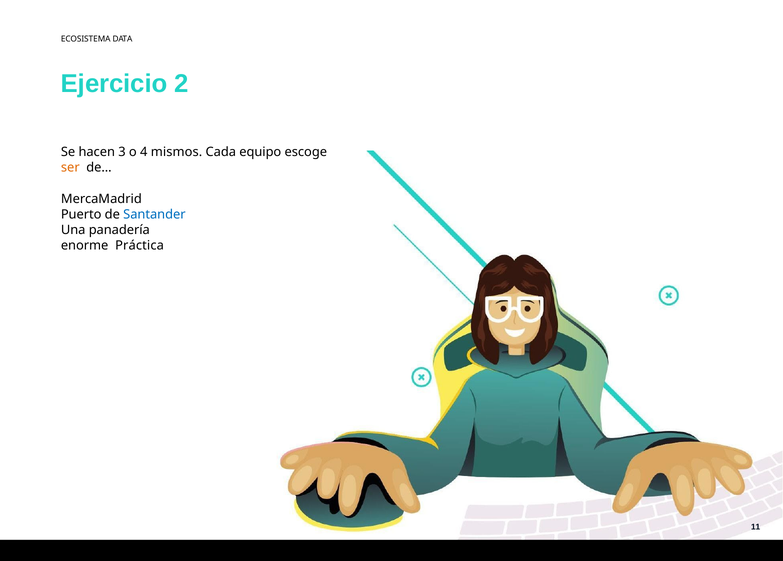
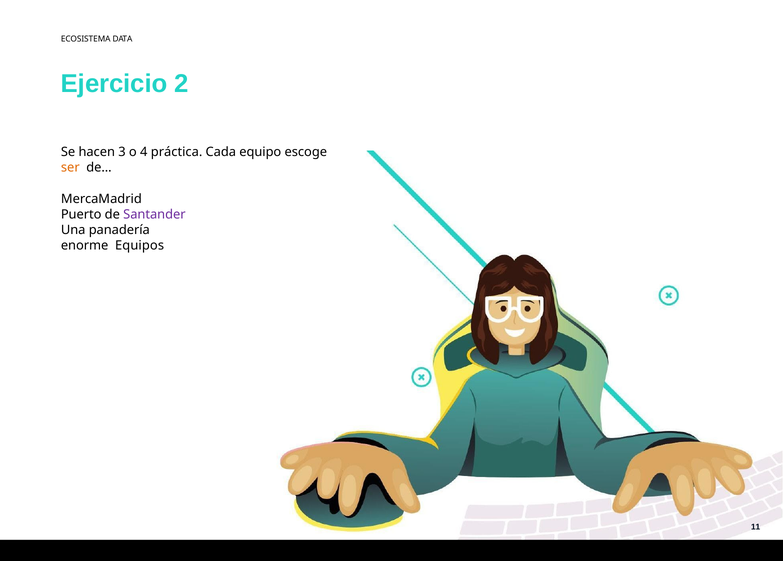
mismos: mismos -> práctica
Santander colour: blue -> purple
Práctica: Práctica -> Equipos
